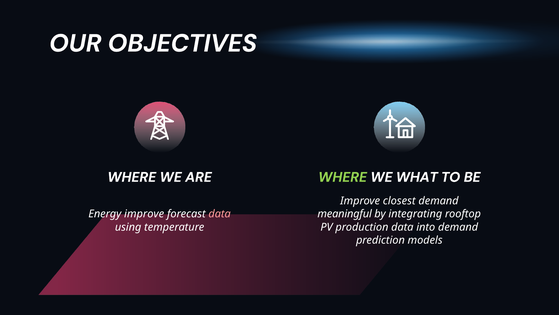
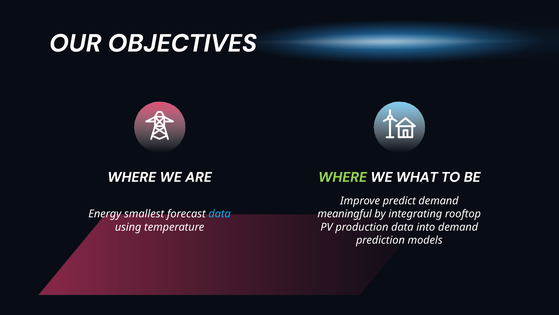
closest: closest -> predict
Energy improve: improve -> smallest
data at (220, 214) colour: pink -> light blue
